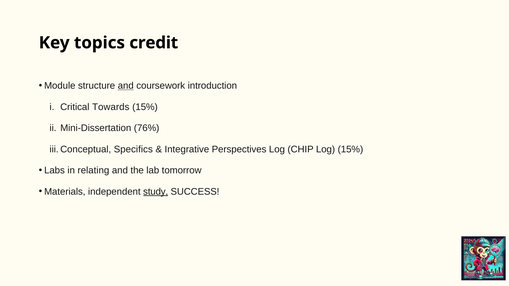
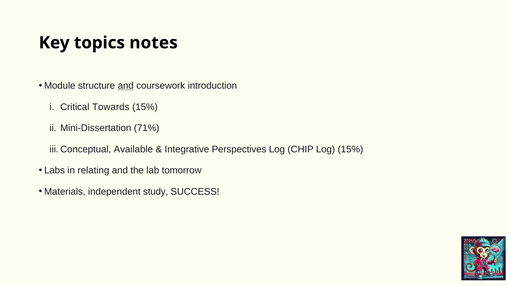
credit: credit -> notes
76%: 76% -> 71%
Specifics: Specifics -> Available
study underline: present -> none
